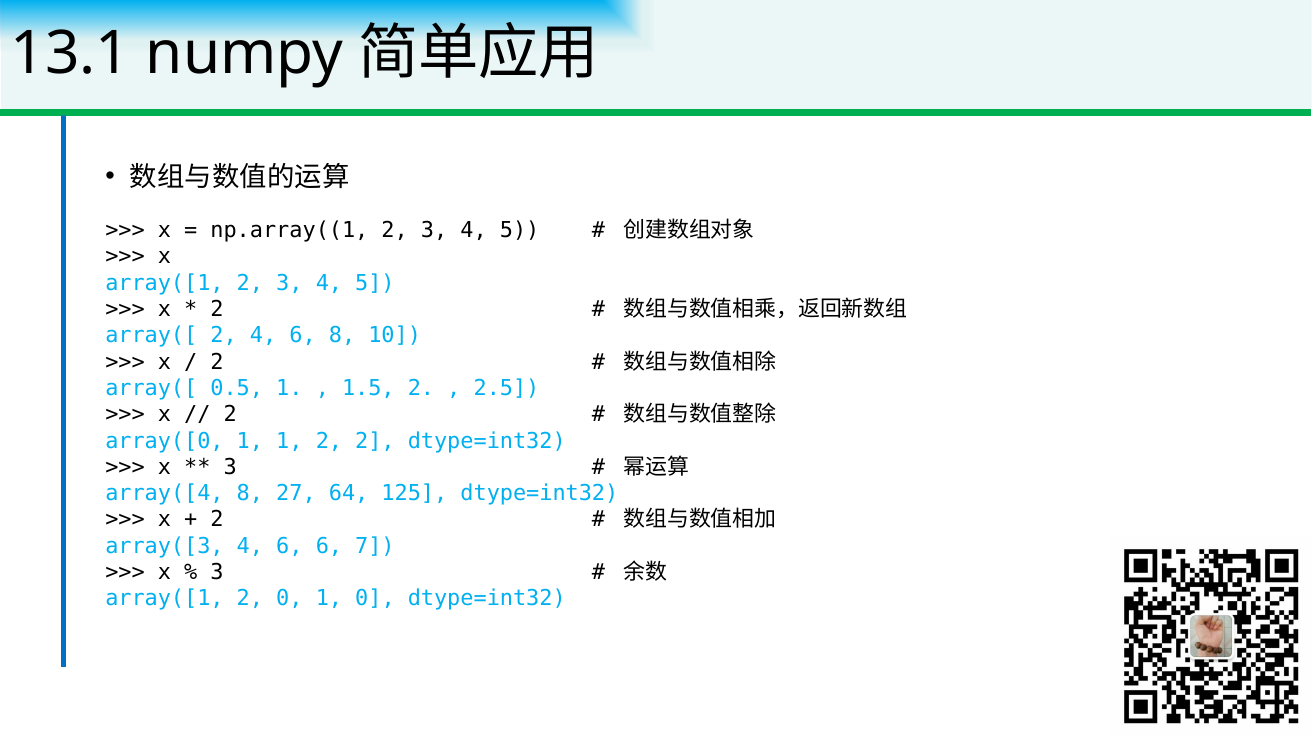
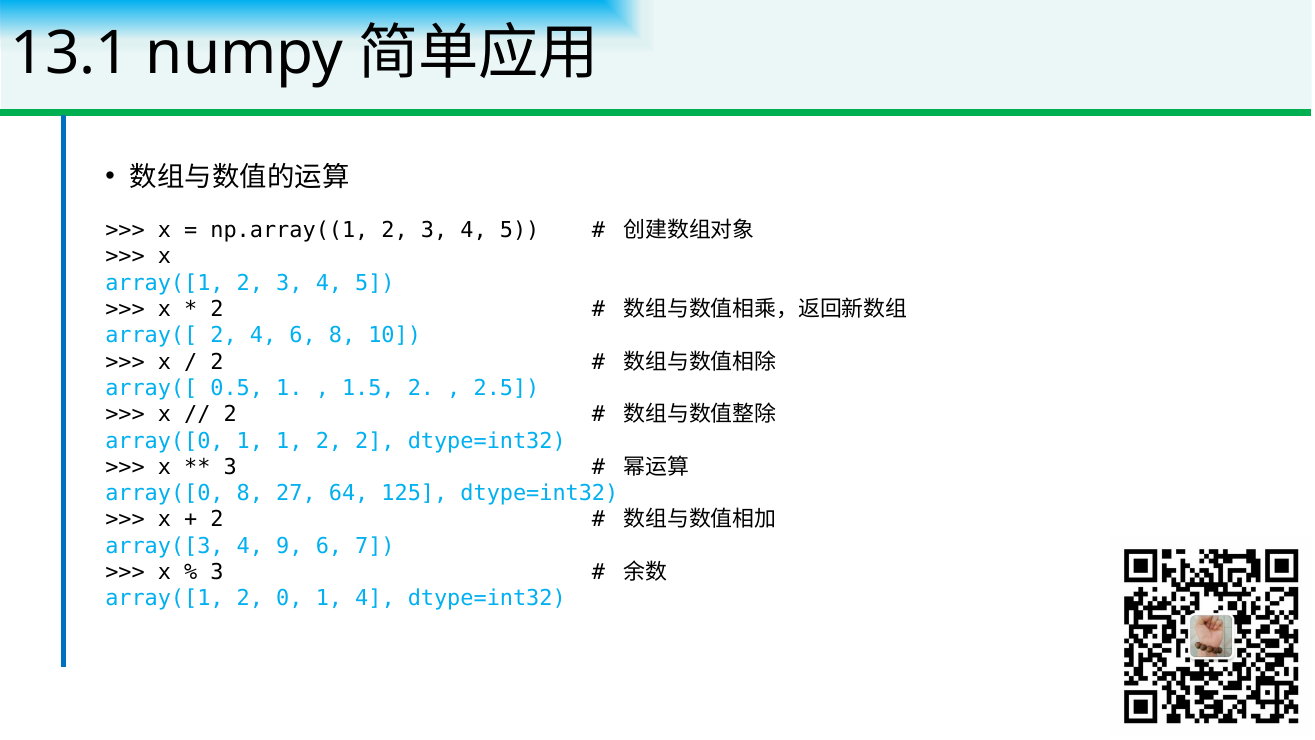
array([4 at (164, 493): array([4 -> array([0
array([3 4 6: 6 -> 9
1 0: 0 -> 4
